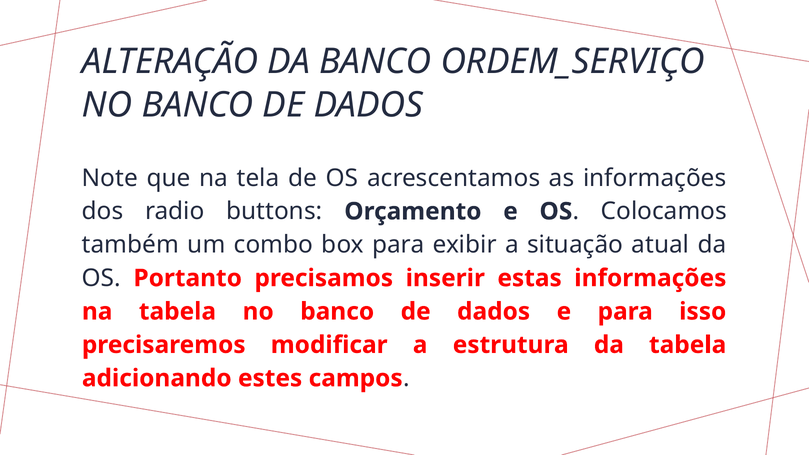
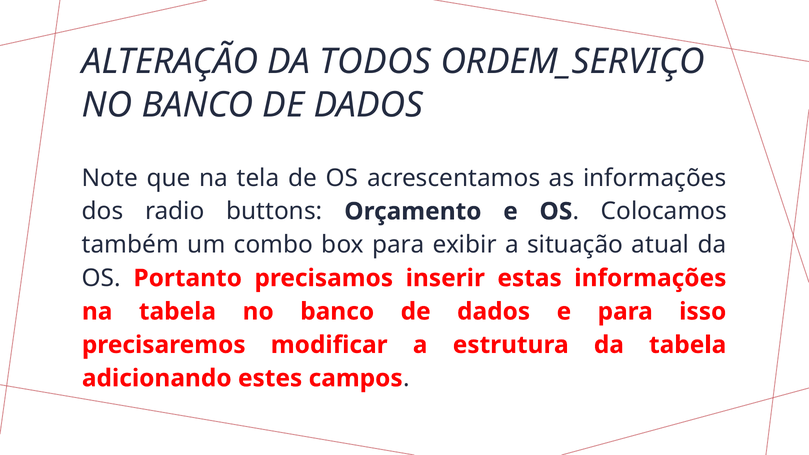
DA BANCO: BANCO -> TODOS
